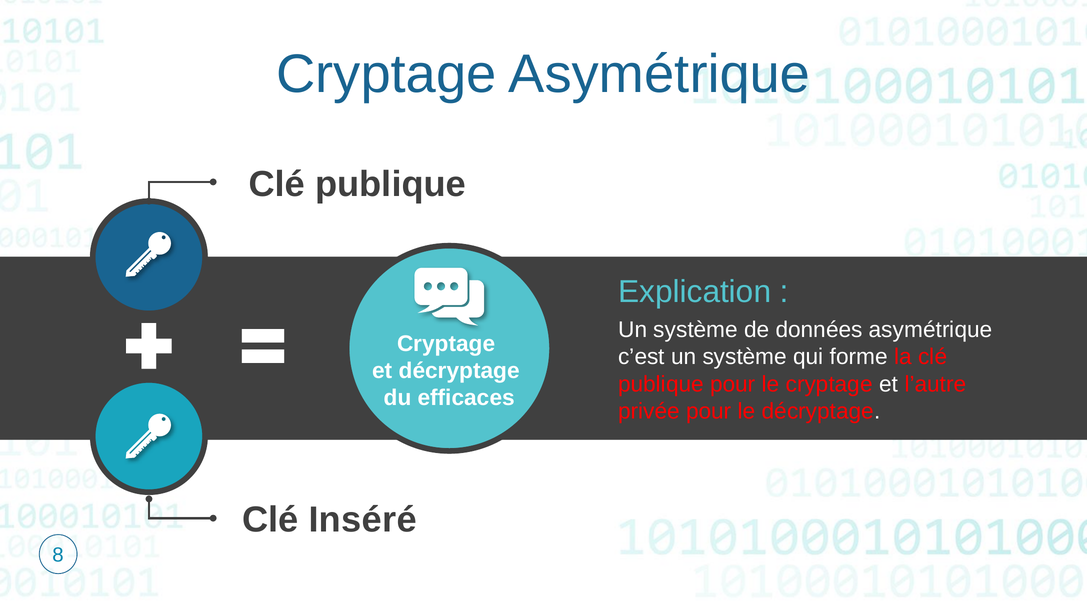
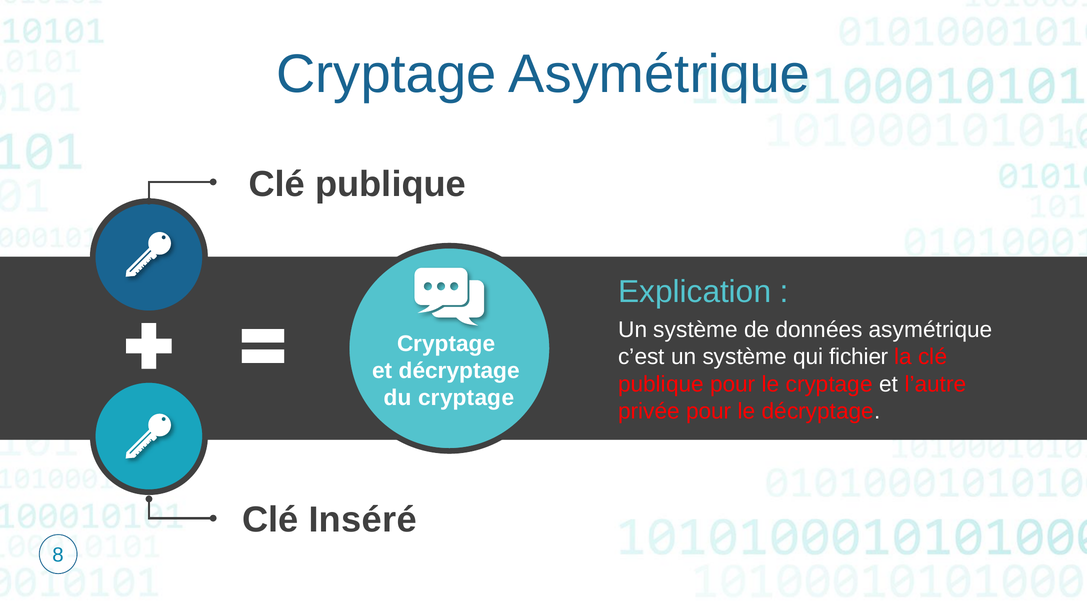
forme: forme -> fichier
du efficaces: efficaces -> cryptage
